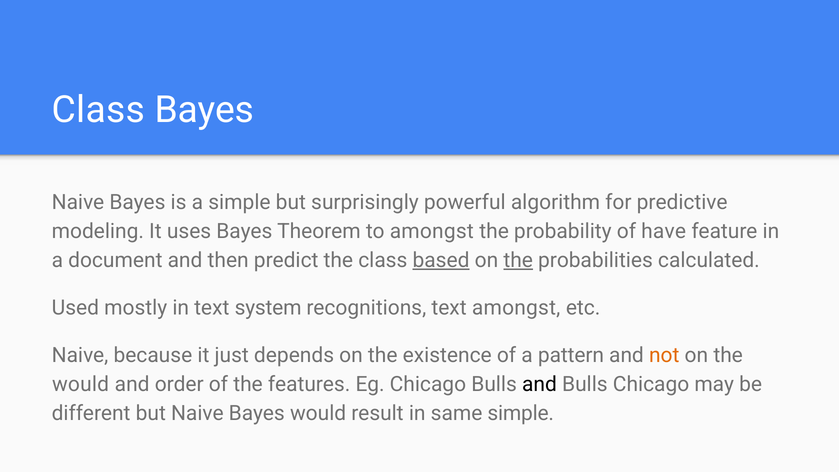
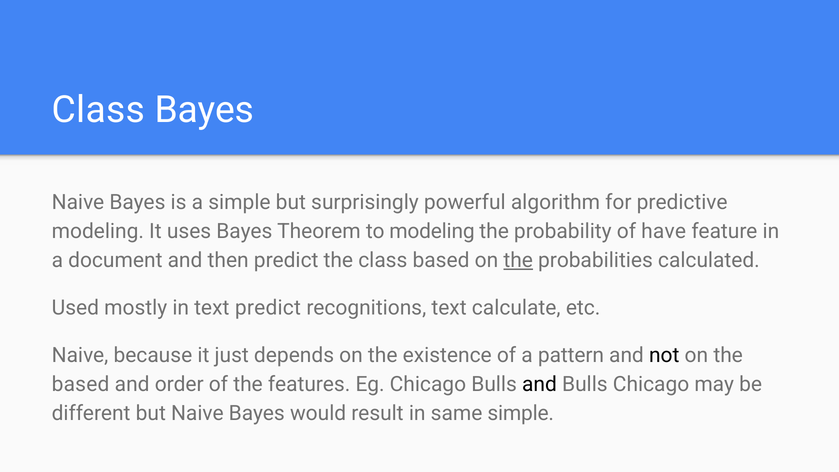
to amongst: amongst -> modeling
based at (441, 260) underline: present -> none
text system: system -> predict
text amongst: amongst -> calculate
not colour: orange -> black
would at (81, 384): would -> based
